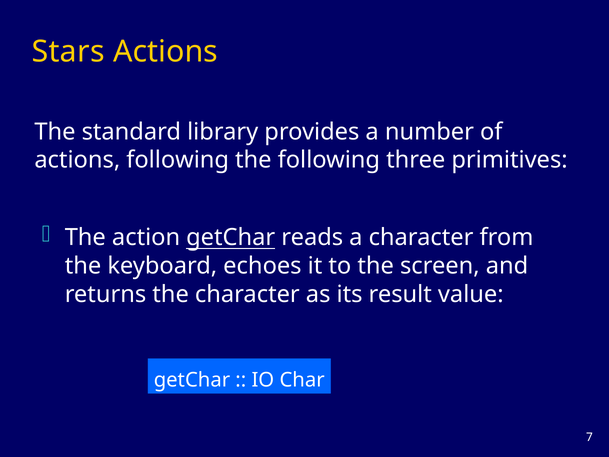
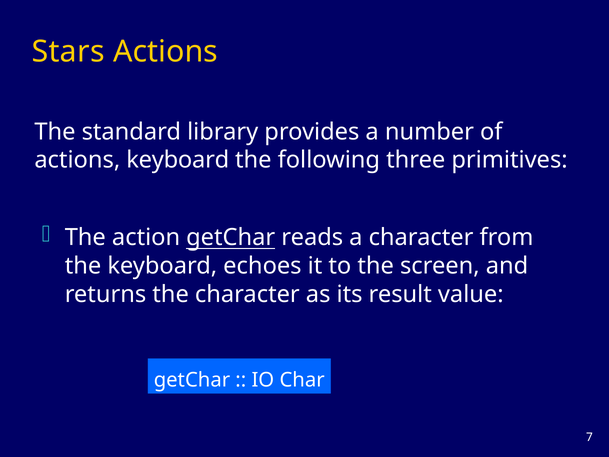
actions following: following -> keyboard
